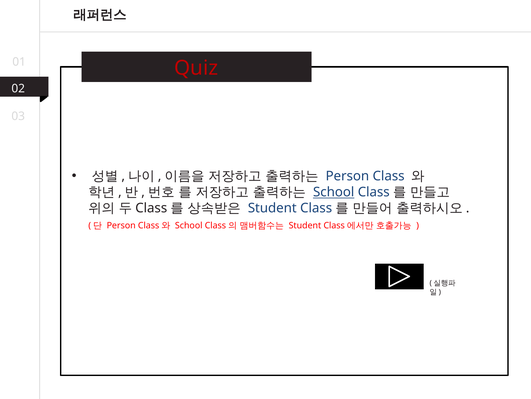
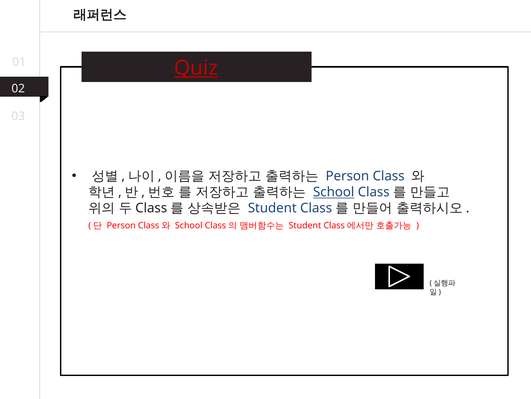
Quiz underline: none -> present
